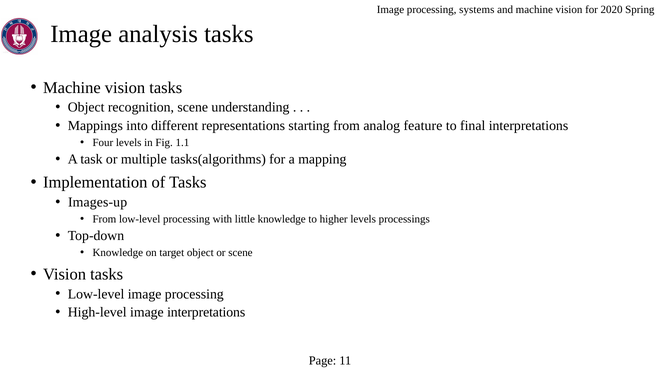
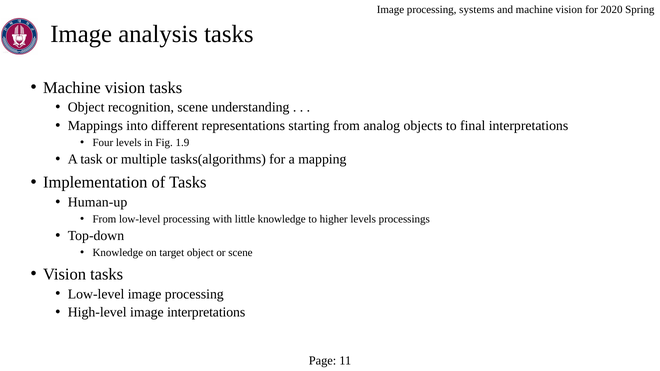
feature: feature -> objects
1.1: 1.1 -> 1.9
Images-up: Images-up -> Human-up
